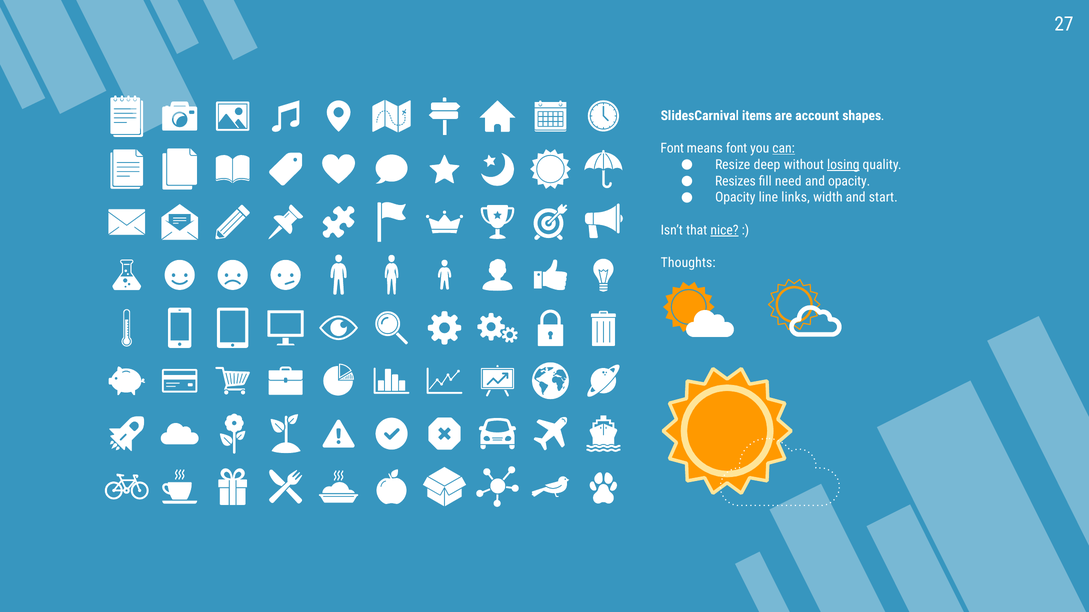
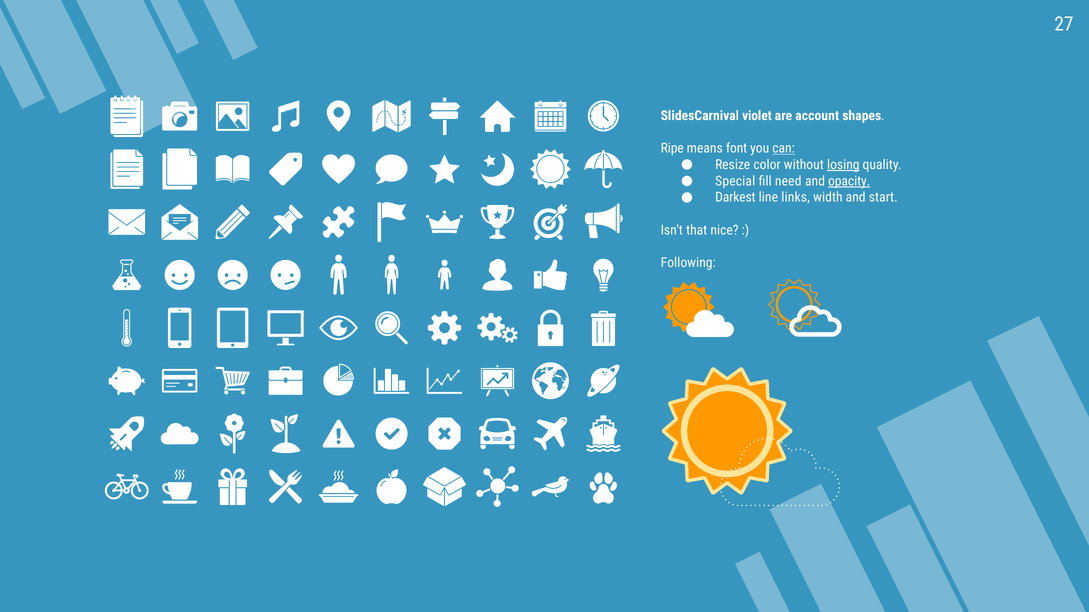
items: items -> violet
Font at (672, 148): Font -> Ripe
deep: deep -> color
Resizes: Resizes -> Special
opacity at (849, 181) underline: none -> present
Opacity at (735, 198): Opacity -> Darkest
nice underline: present -> none
Thoughts: Thoughts -> Following
